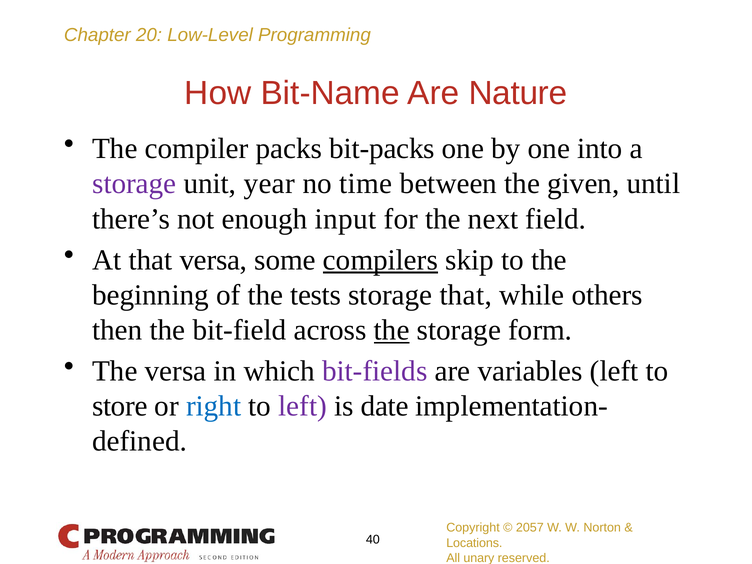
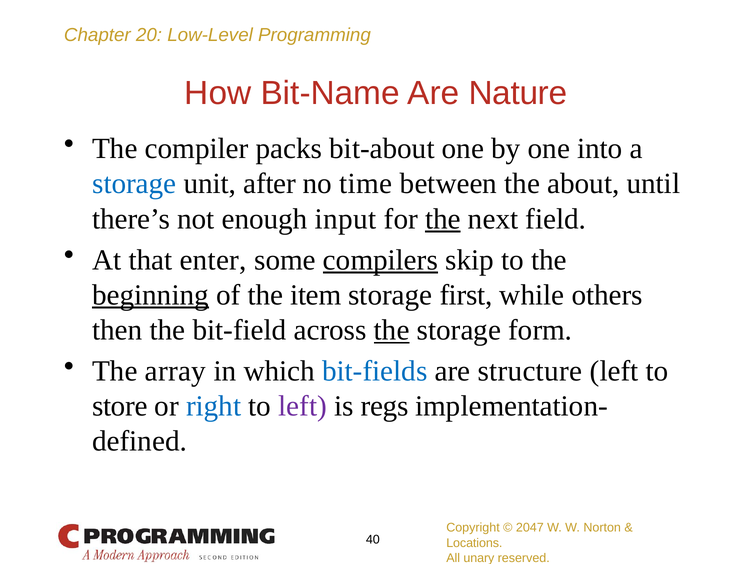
bit-packs: bit-packs -> bit-about
storage at (134, 184) colour: purple -> blue
year: year -> after
given: given -> about
the at (443, 219) underline: none -> present
that versa: versa -> enter
beginning underline: none -> present
tests: tests -> item
storage that: that -> first
The versa: versa -> array
bit-fields colour: purple -> blue
variables: variables -> structure
date: date -> regs
2057: 2057 -> 2047
